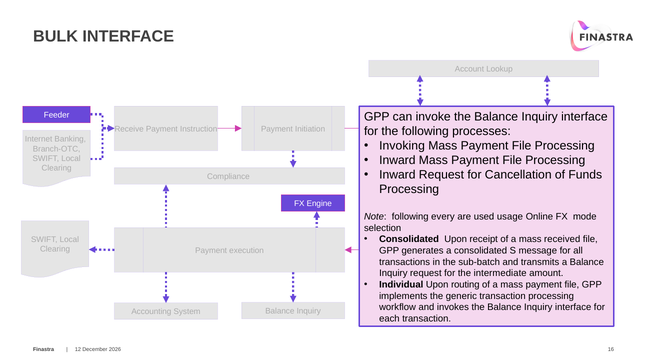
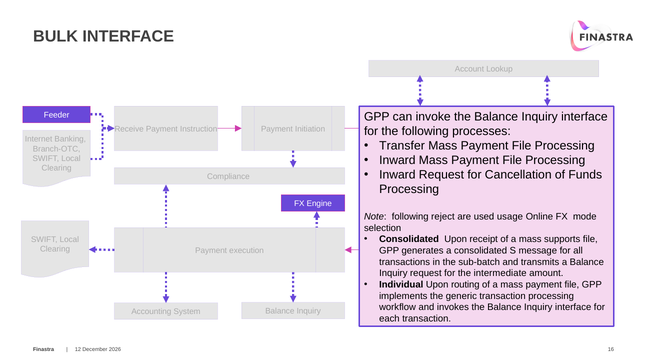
Invoking: Invoking -> Transfer
every: every -> reject
received: received -> supports
